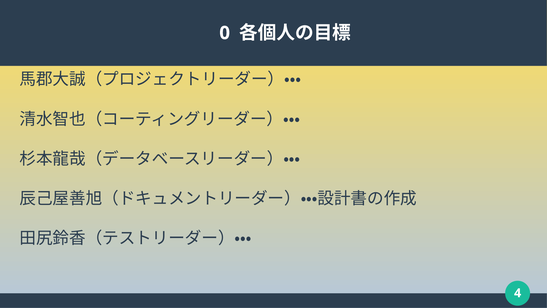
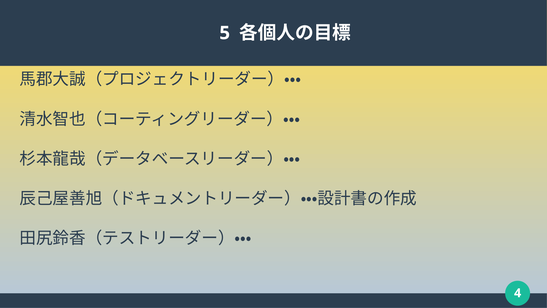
0: 0 -> 5
